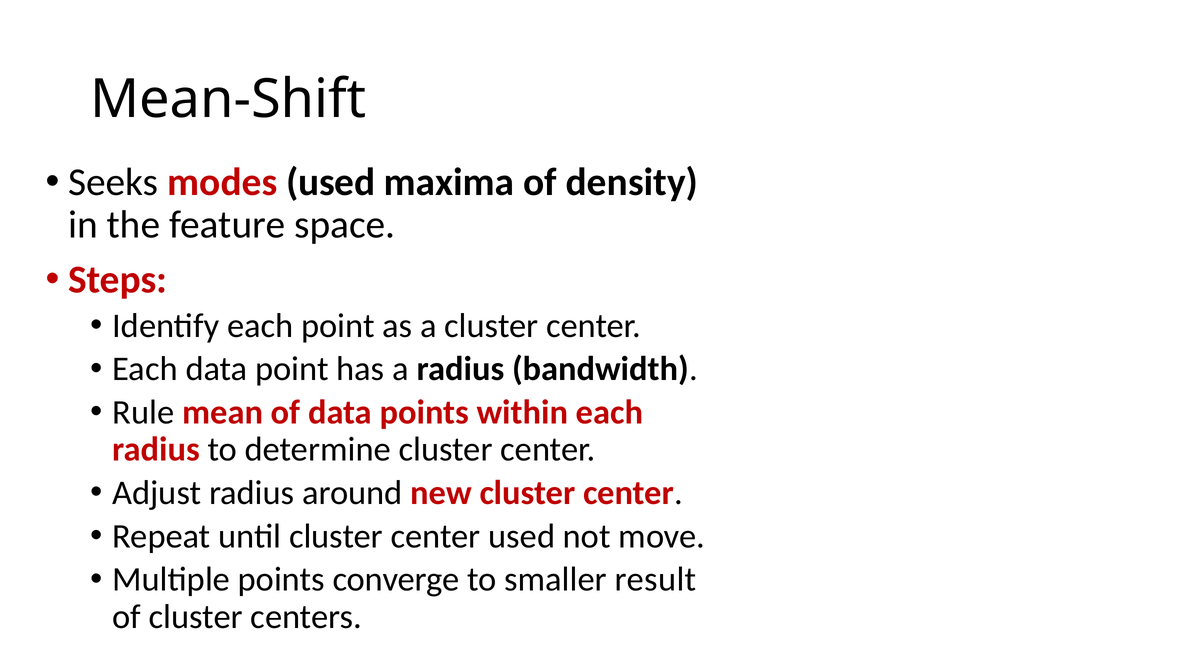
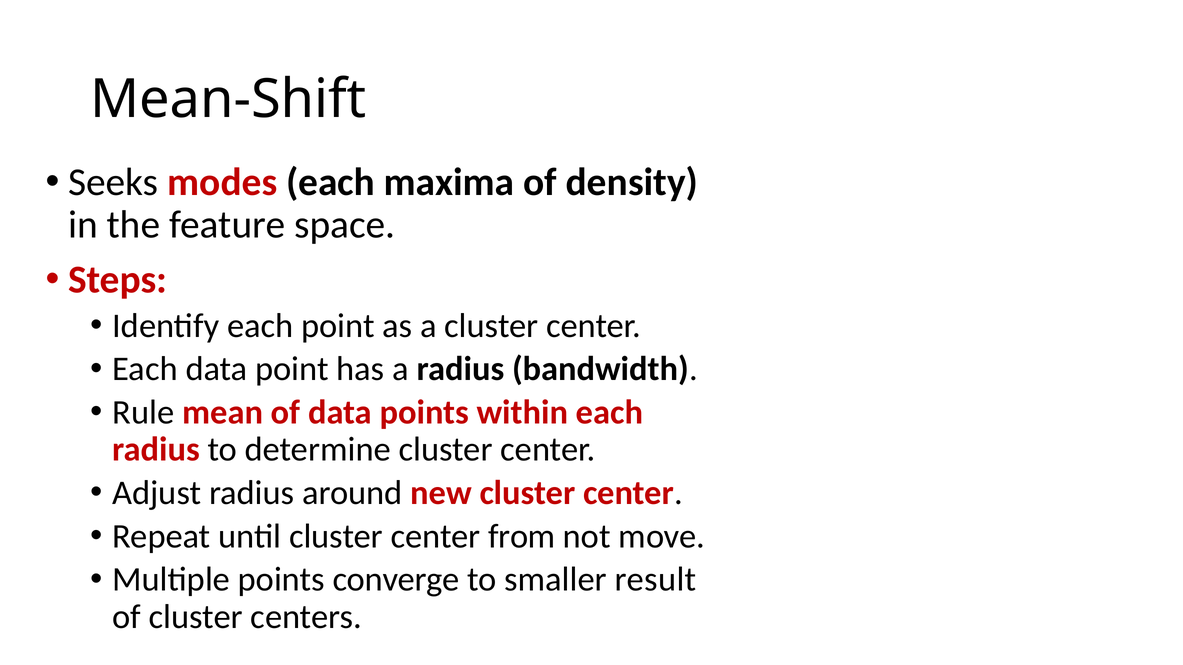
modes used: used -> each
center used: used -> from
